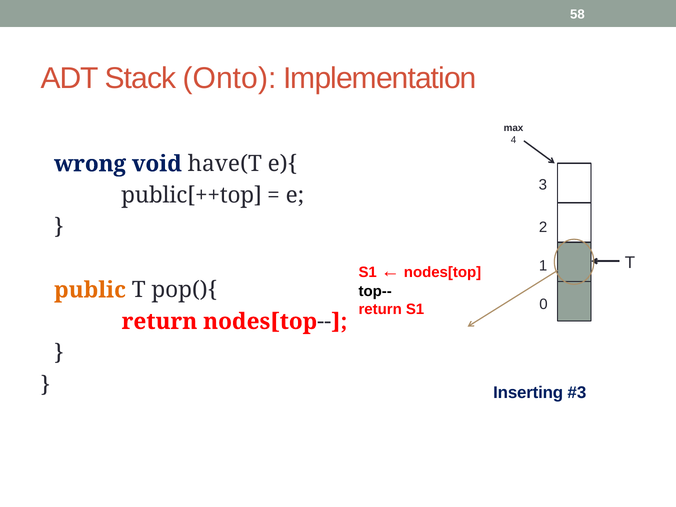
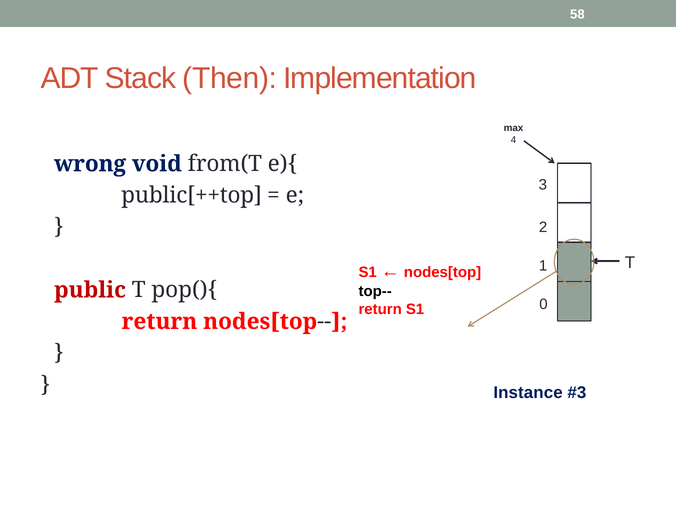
Onto: Onto -> Then
have(T: have(T -> from(T
public colour: orange -> red
Inserting: Inserting -> Instance
